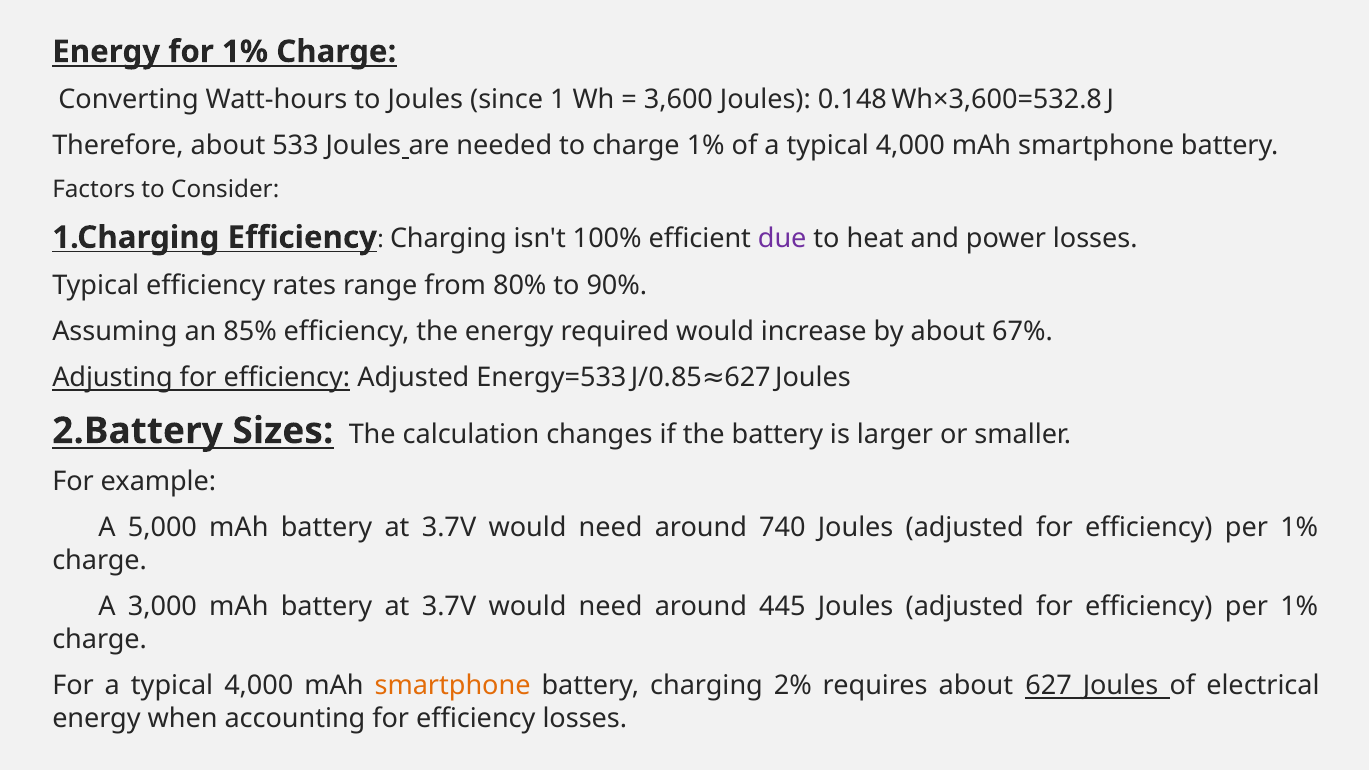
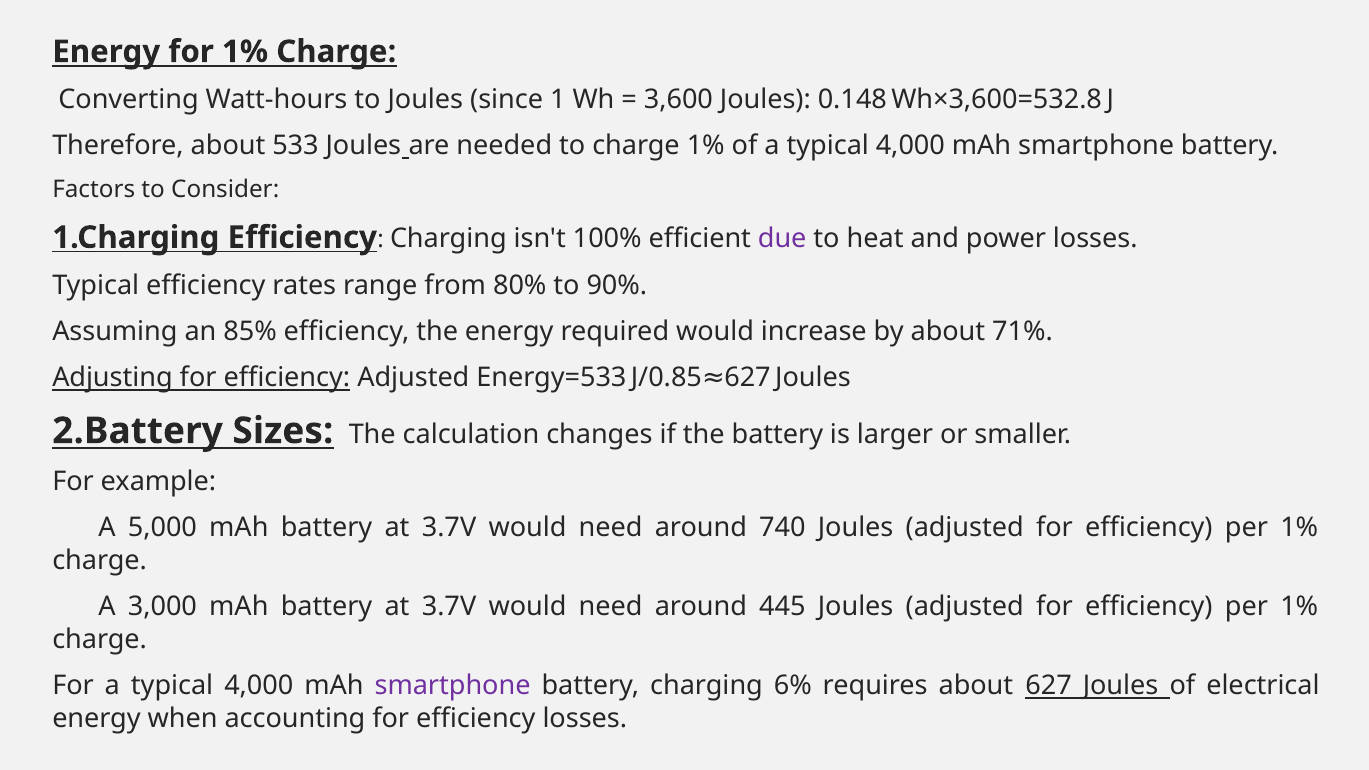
67%: 67% -> 71%
smartphone at (453, 686) colour: orange -> purple
2%: 2% -> 6%
